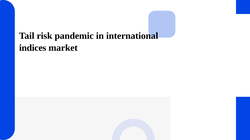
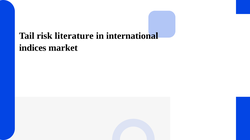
pandemic: pandemic -> literature
